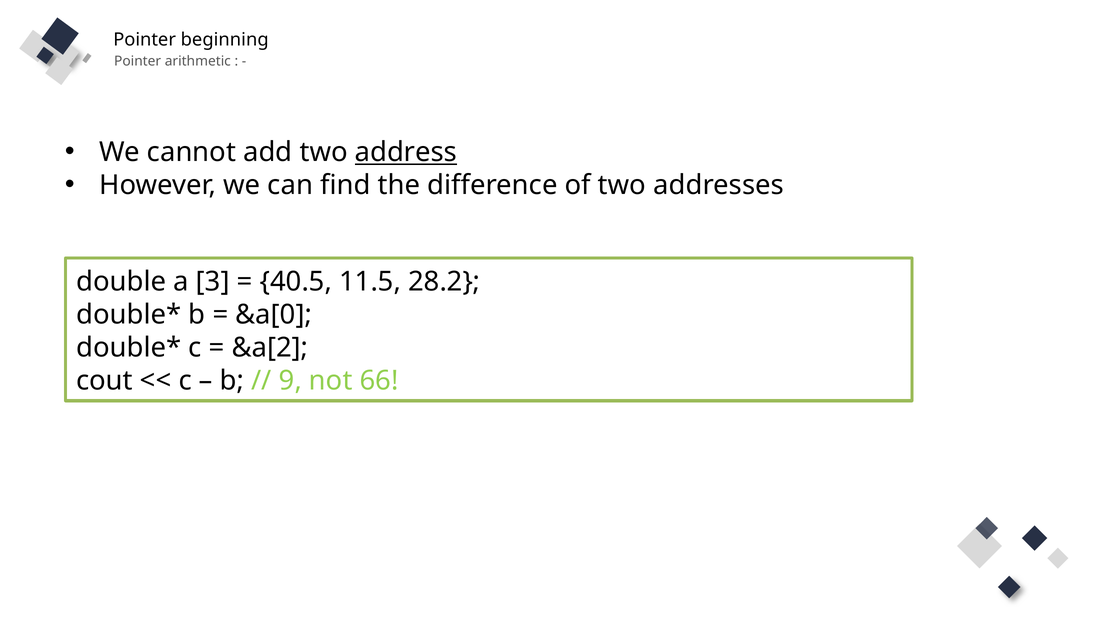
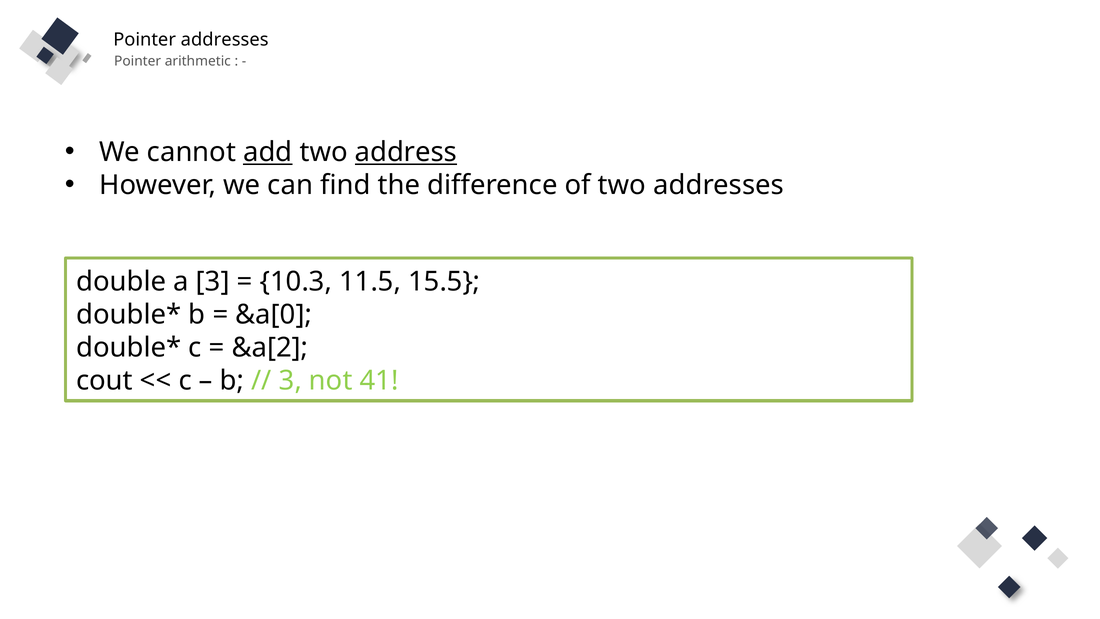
Pointer beginning: beginning -> addresses
add underline: none -> present
40.5: 40.5 -> 10.3
28.2: 28.2 -> 15.5
9 at (290, 381): 9 -> 3
66: 66 -> 41
